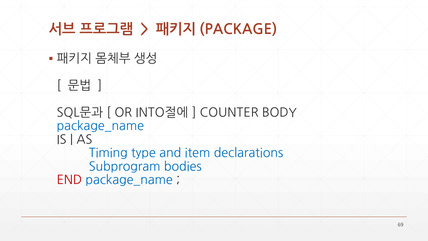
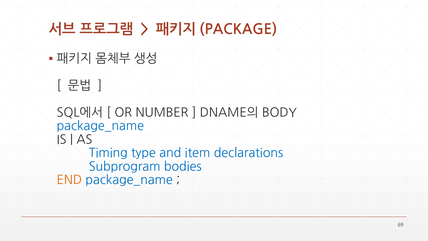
SQL문과: SQL문과 -> SQL에서
INTO절에: INTO절에 -> NUMBER
COUNTER: COUNTER -> DNAME의
END colour: red -> orange
